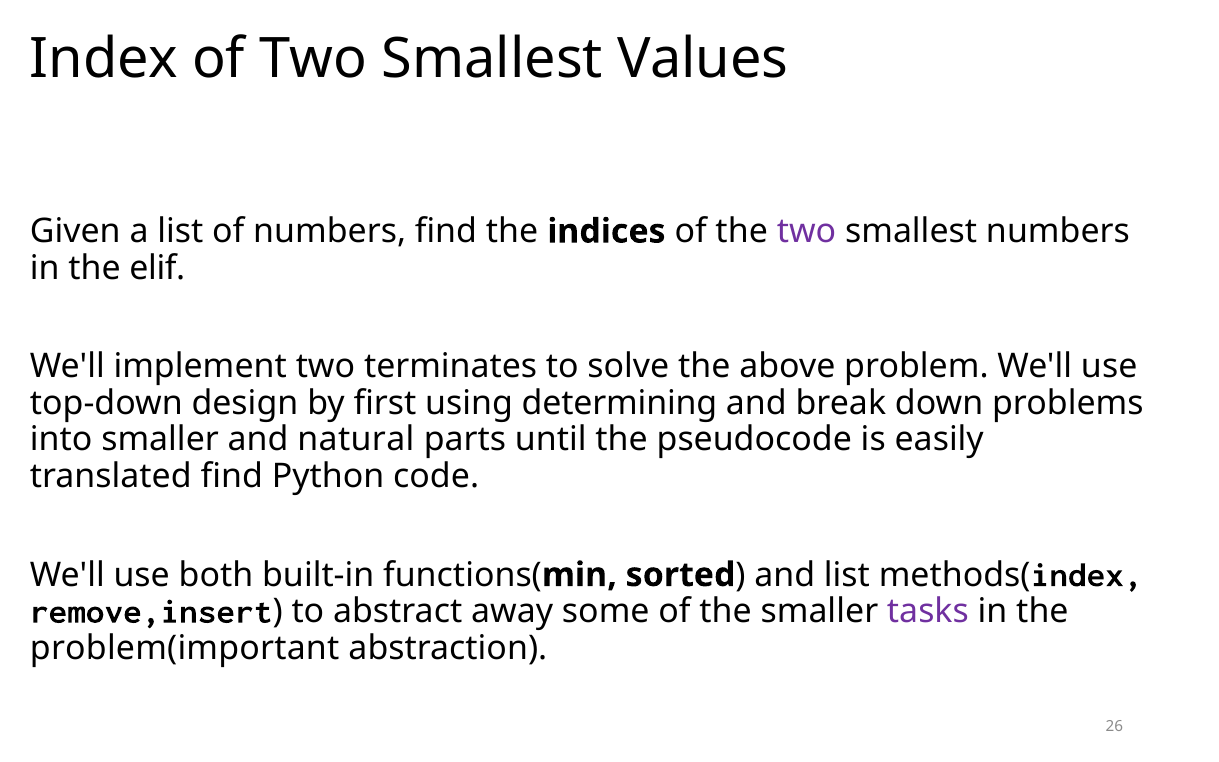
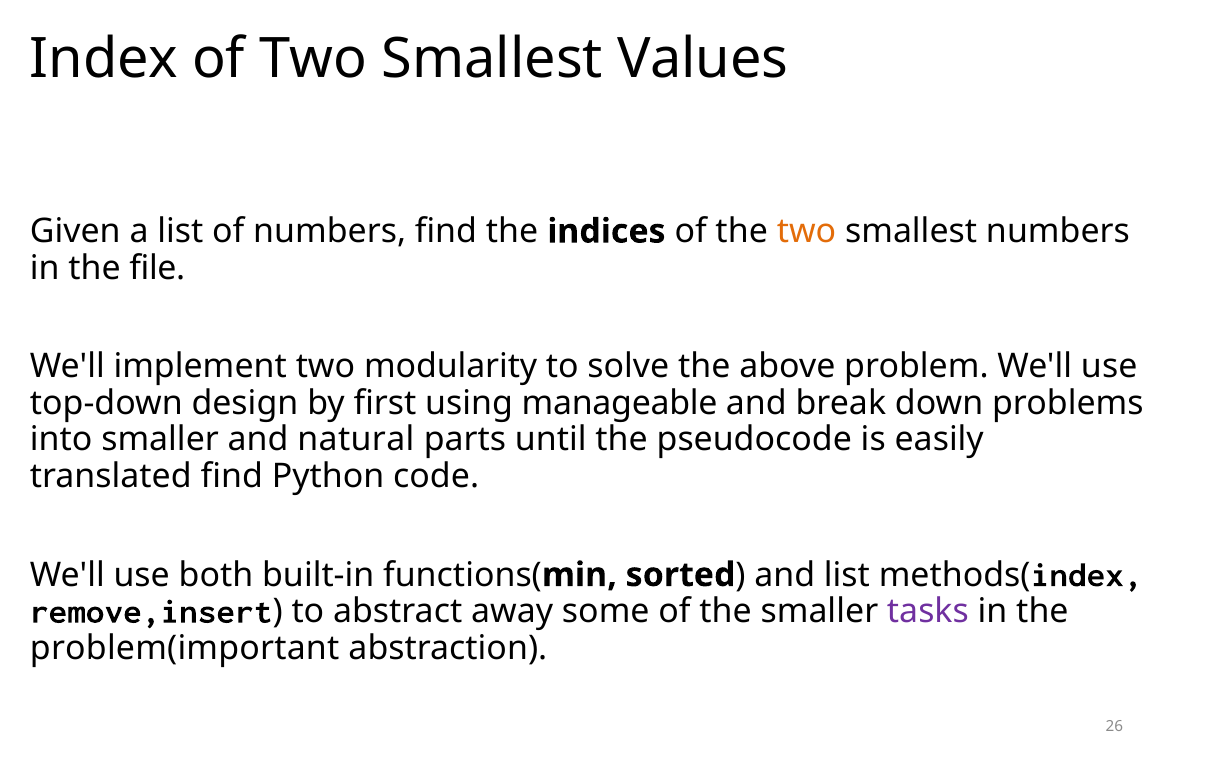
two at (806, 231) colour: purple -> orange
elif: elif -> file
terminates: terminates -> modularity
determining: determining -> manageable
